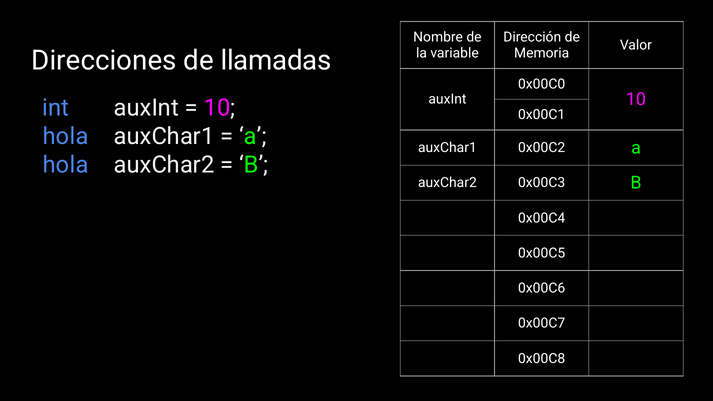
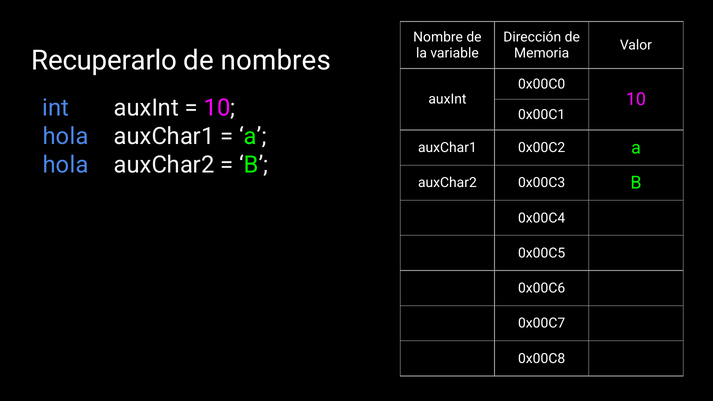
Direcciones: Direcciones -> Recuperarlo
llamadas: llamadas -> nombres
